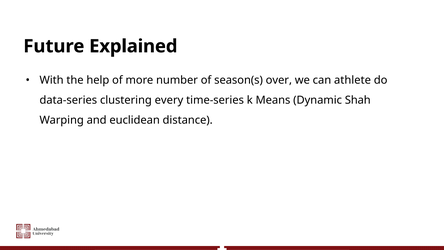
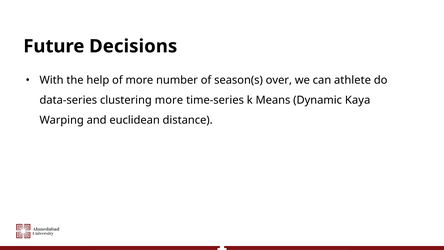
Explained: Explained -> Decisions
clustering every: every -> more
Shah: Shah -> Kaya
